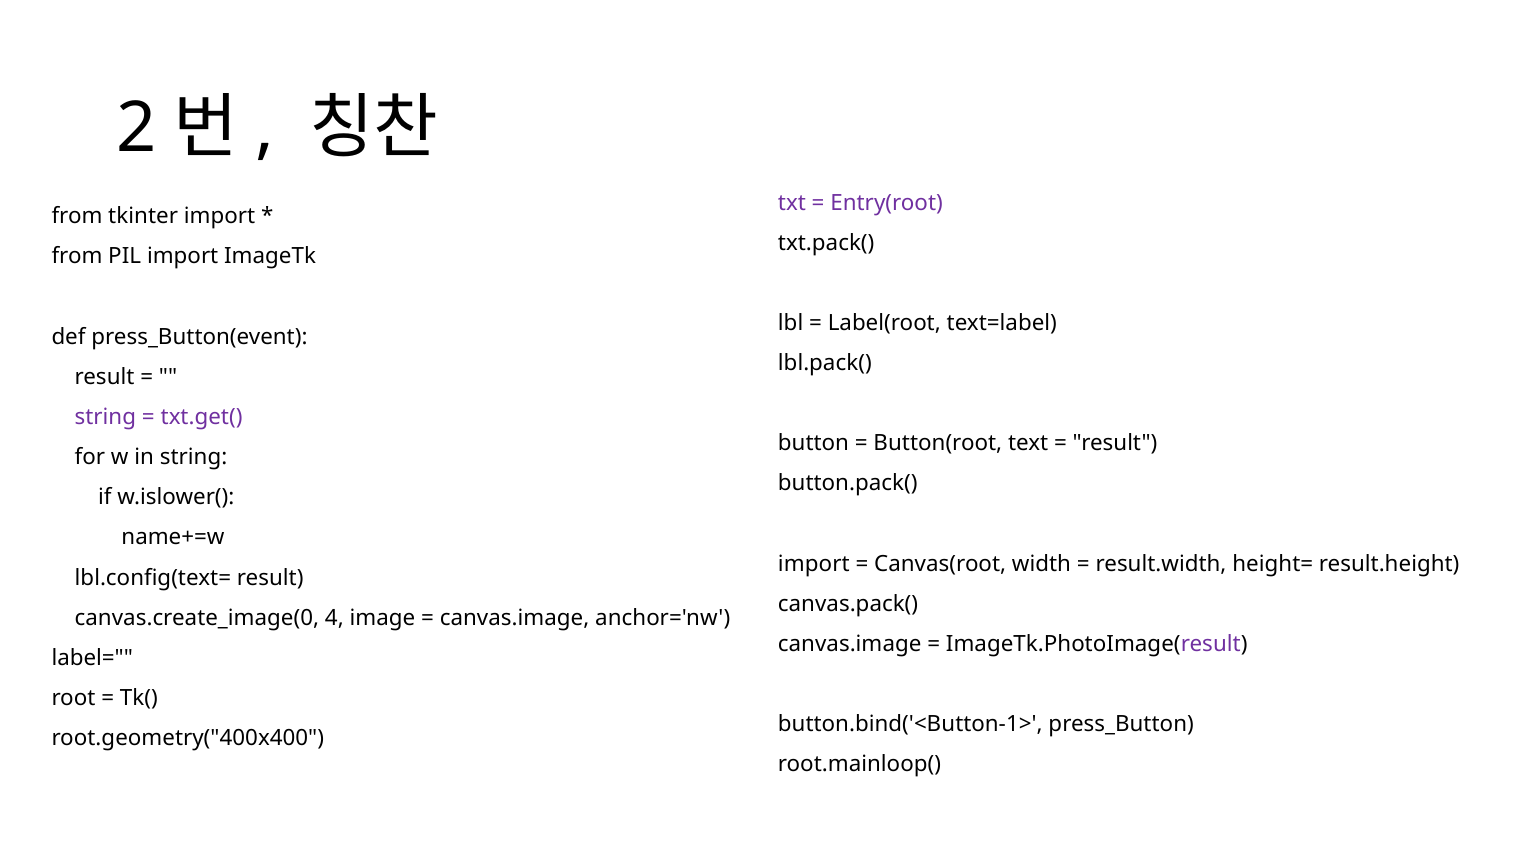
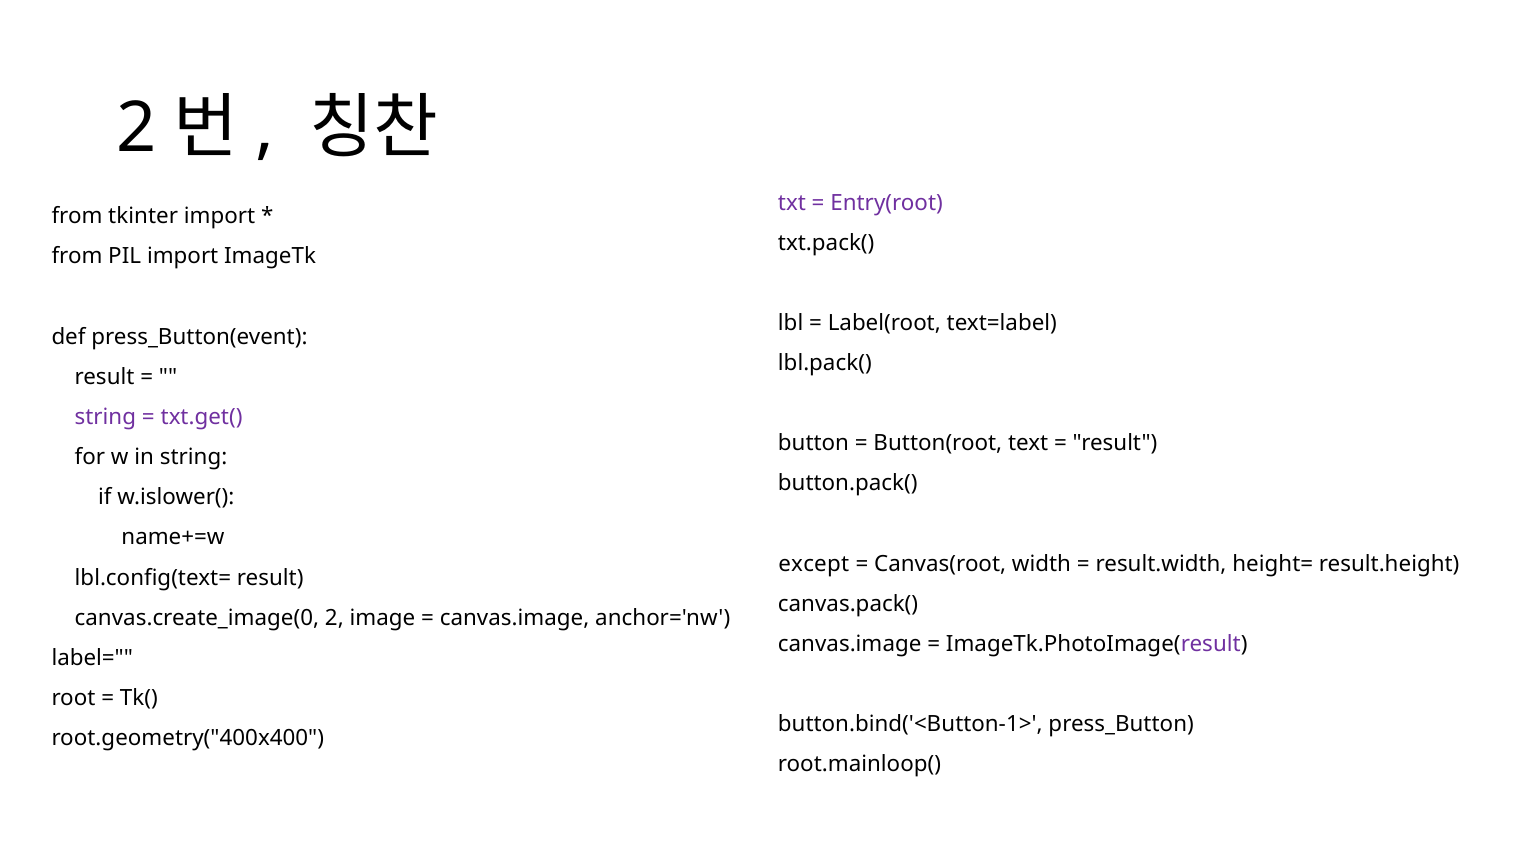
import at (814, 564): import -> except
canvas.create_image(0 4: 4 -> 2
